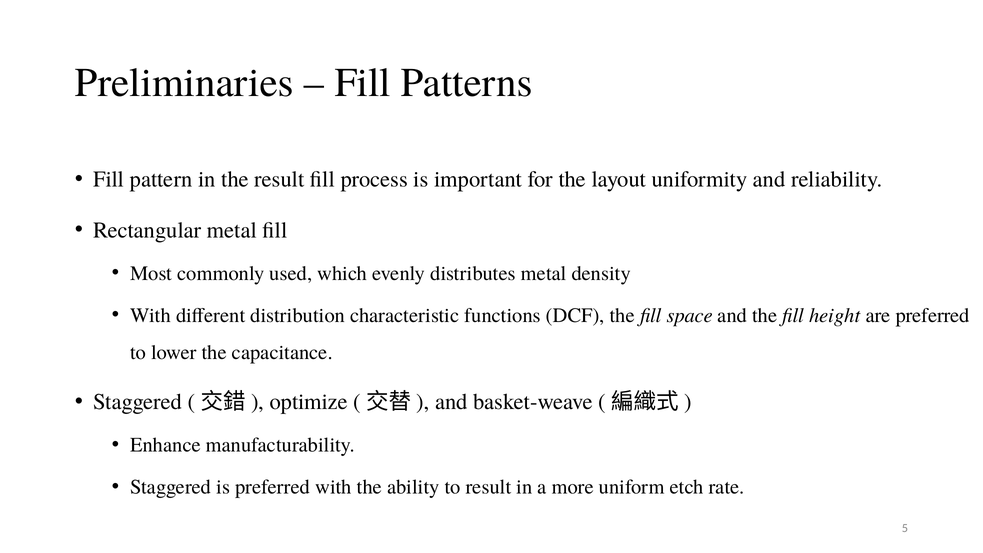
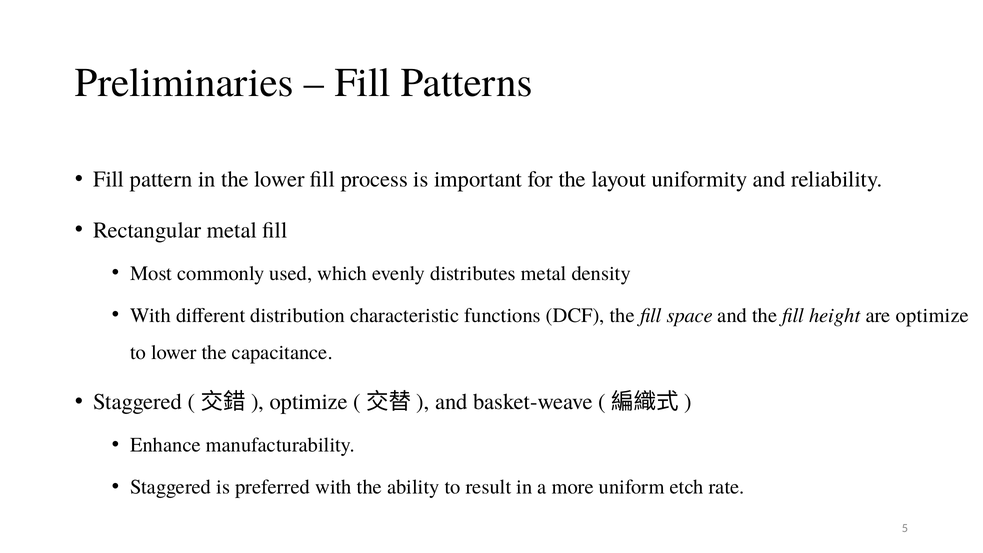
the result: result -> lower
are preferred: preferred -> optimize
